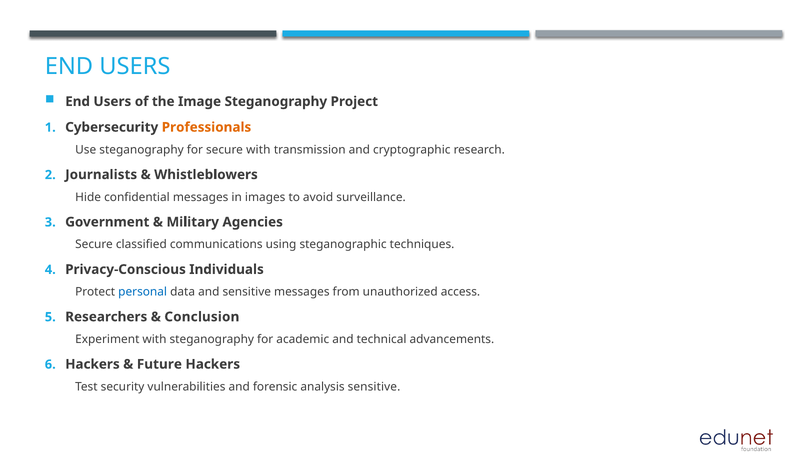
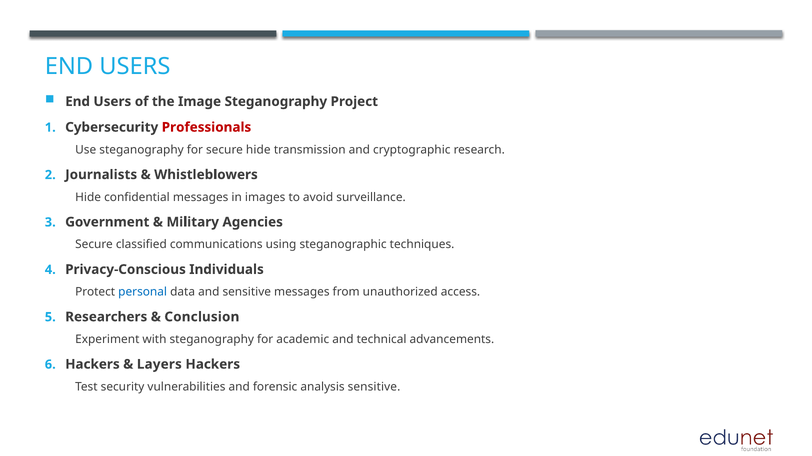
Professionals colour: orange -> red
secure with: with -> hide
Future: Future -> Layers
